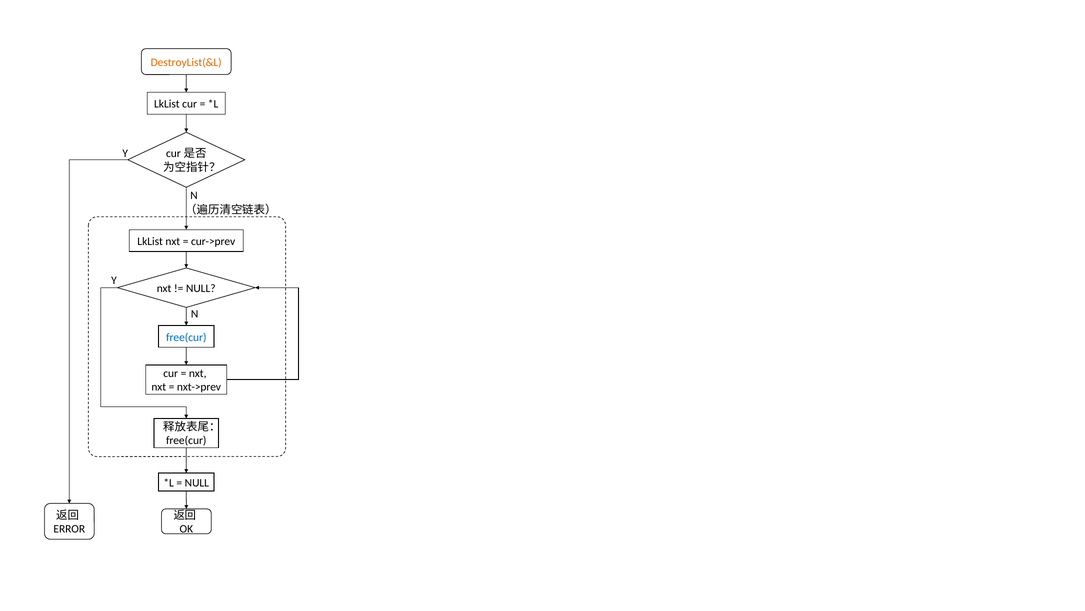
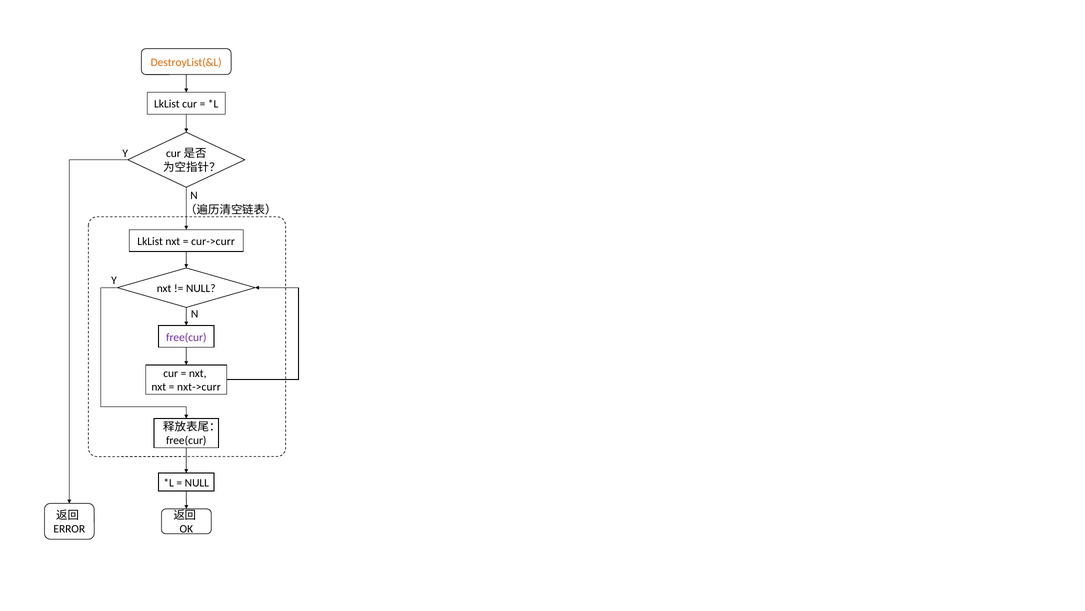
cur->prev: cur->prev -> cur->curr
free(cur at (186, 337) colour: blue -> purple
nxt->prev: nxt->prev -> nxt->curr
